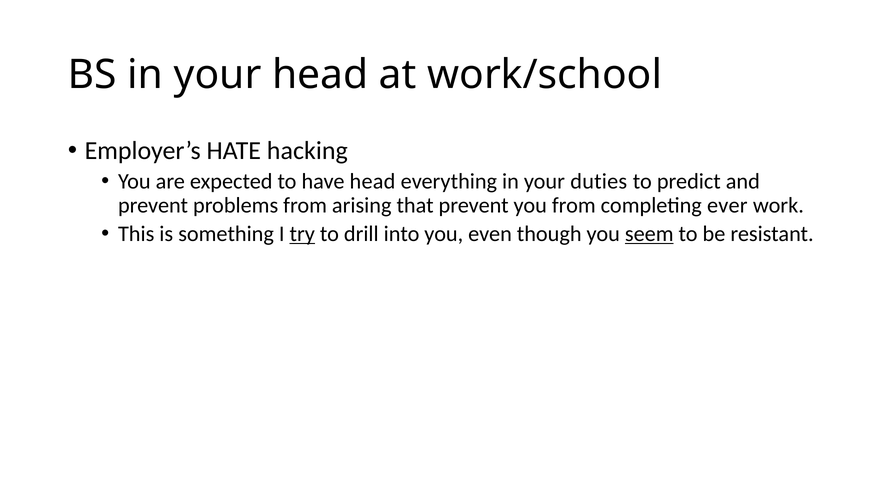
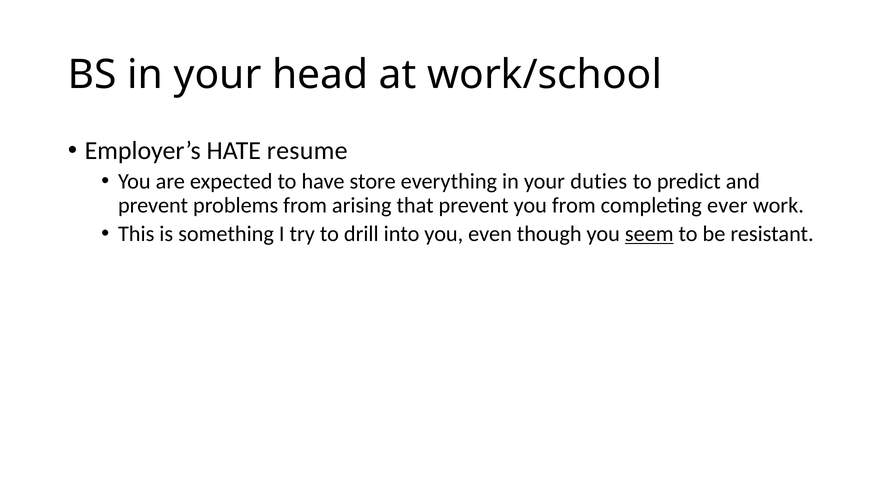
hacking: hacking -> resume
have head: head -> store
try underline: present -> none
